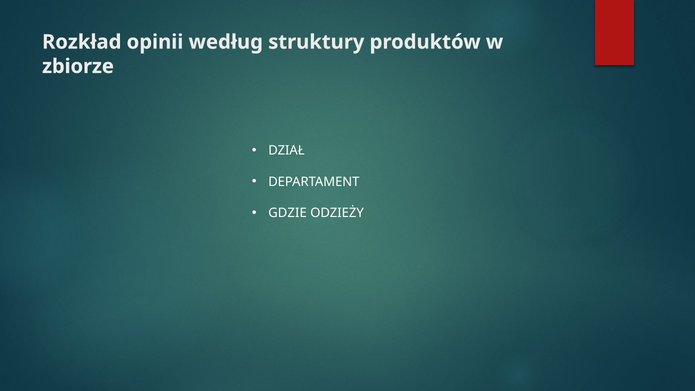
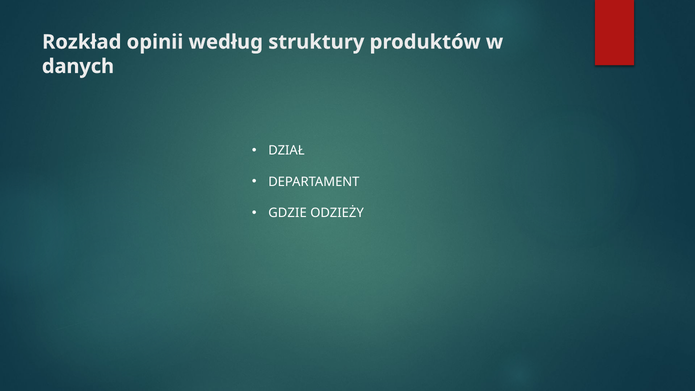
zbiorze: zbiorze -> danych
